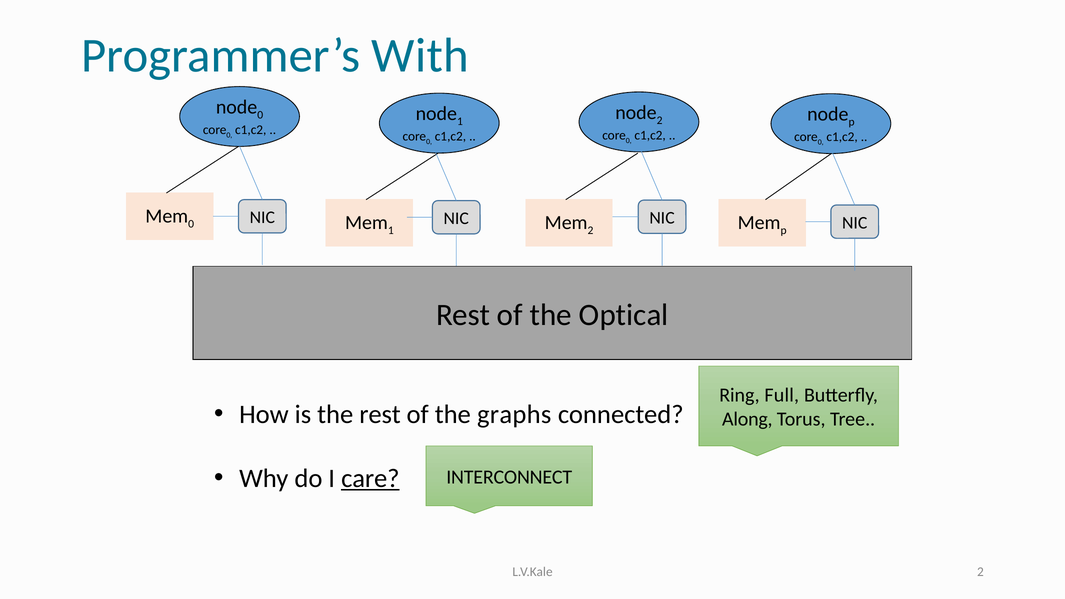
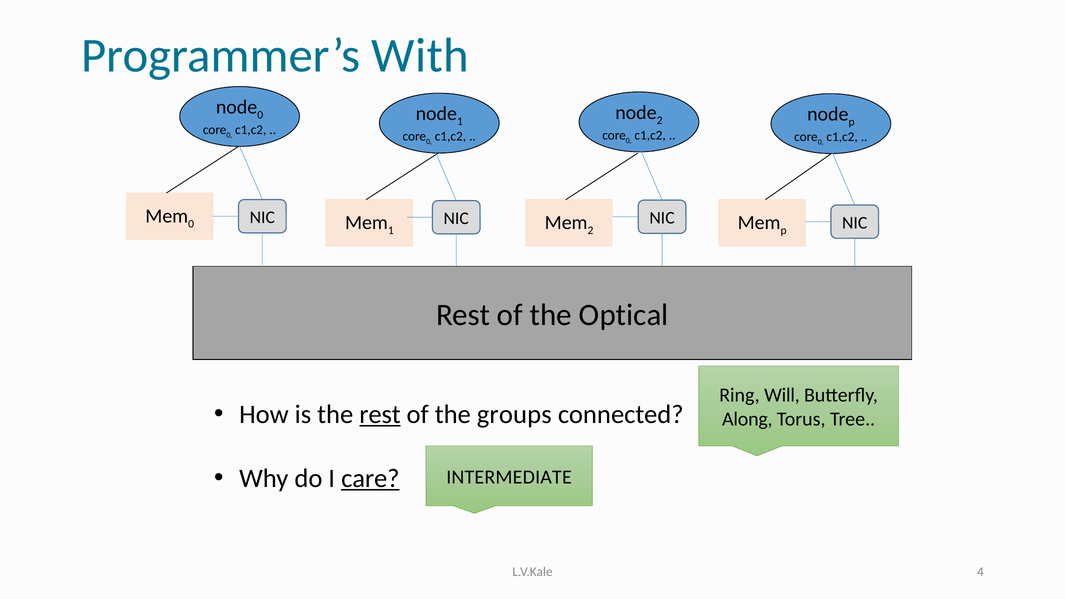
Full: Full -> Will
rest at (380, 414) underline: none -> present
graphs: graphs -> groups
INTERCONNECT: INTERCONNECT -> INTERMEDIATE
L.V.Kale 2: 2 -> 4
